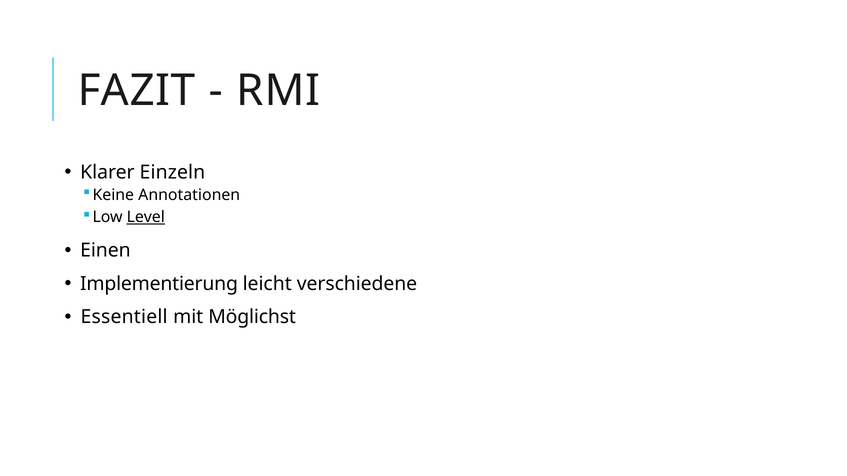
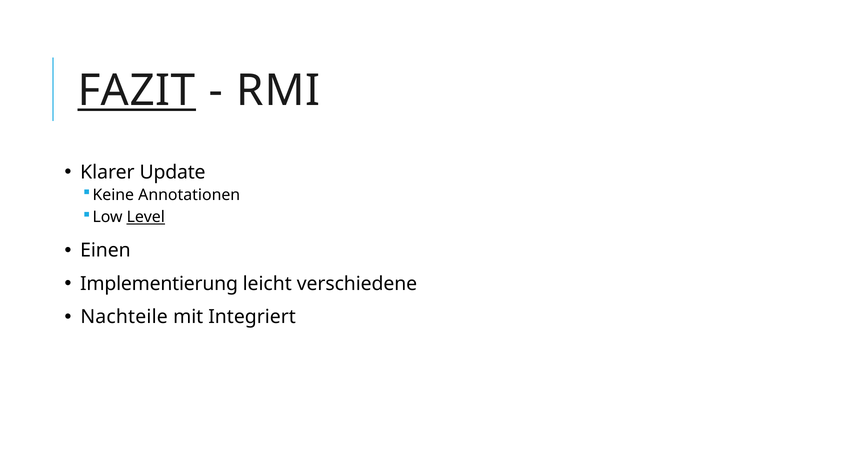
FAZIT underline: none -> present
Einzeln: Einzeln -> Update
Essentiell: Essentiell -> Nachteile
Möglichst: Möglichst -> Integriert
